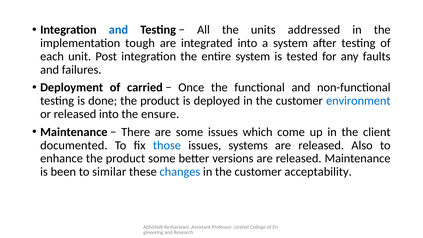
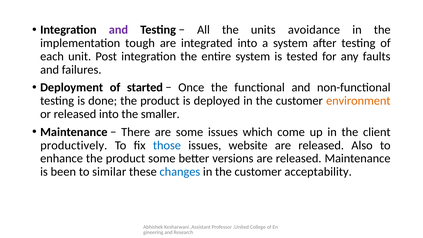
and at (118, 30) colour: blue -> purple
addressed: addressed -> avoidance
carried: carried -> started
environment colour: blue -> orange
ensure: ensure -> smaller
documented: documented -> productively
systems: systems -> website
